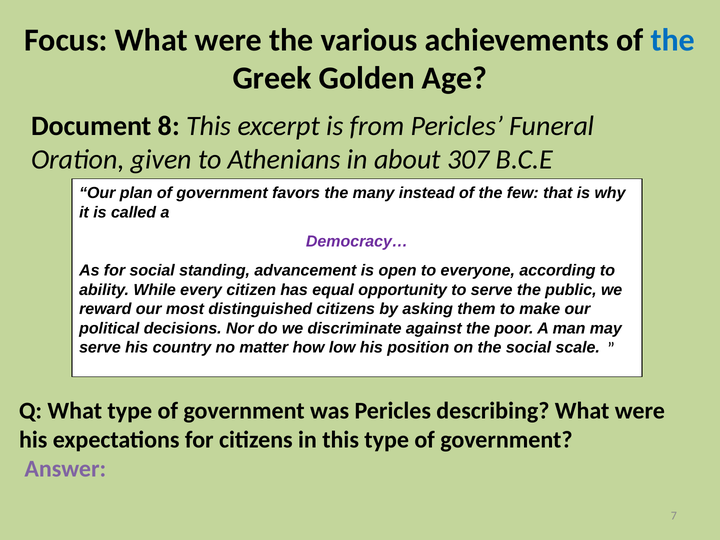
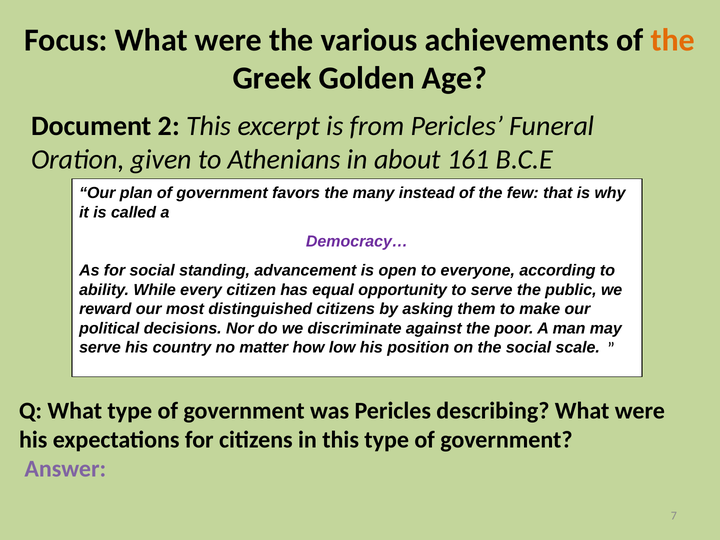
the at (673, 40) colour: blue -> orange
8: 8 -> 2
307: 307 -> 161
